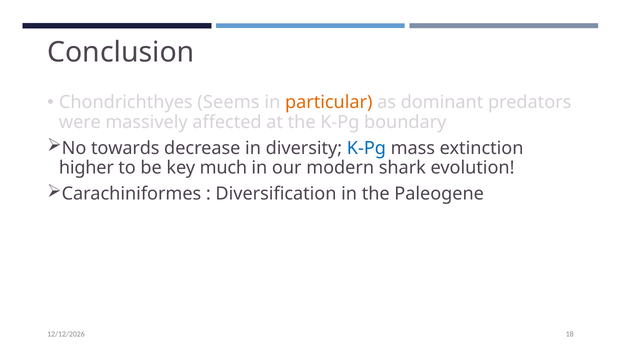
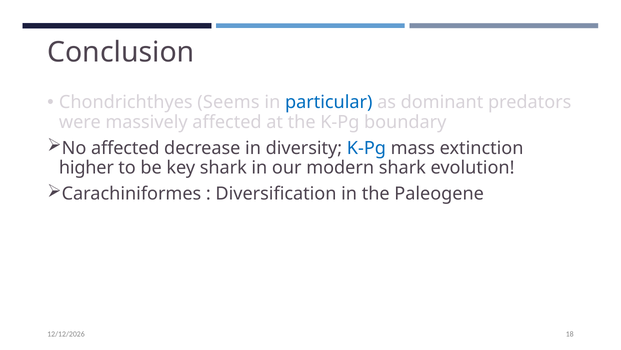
particular colour: orange -> blue
No towards: towards -> affected
key much: much -> shark
